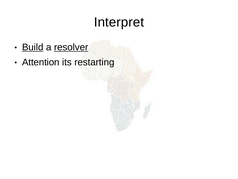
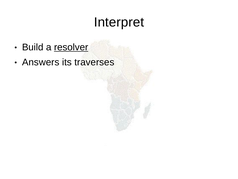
Build underline: present -> none
Attention: Attention -> Answers
restarting: restarting -> traverses
